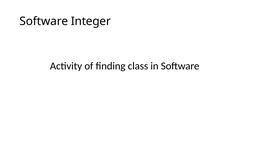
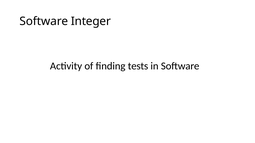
class: class -> tests
